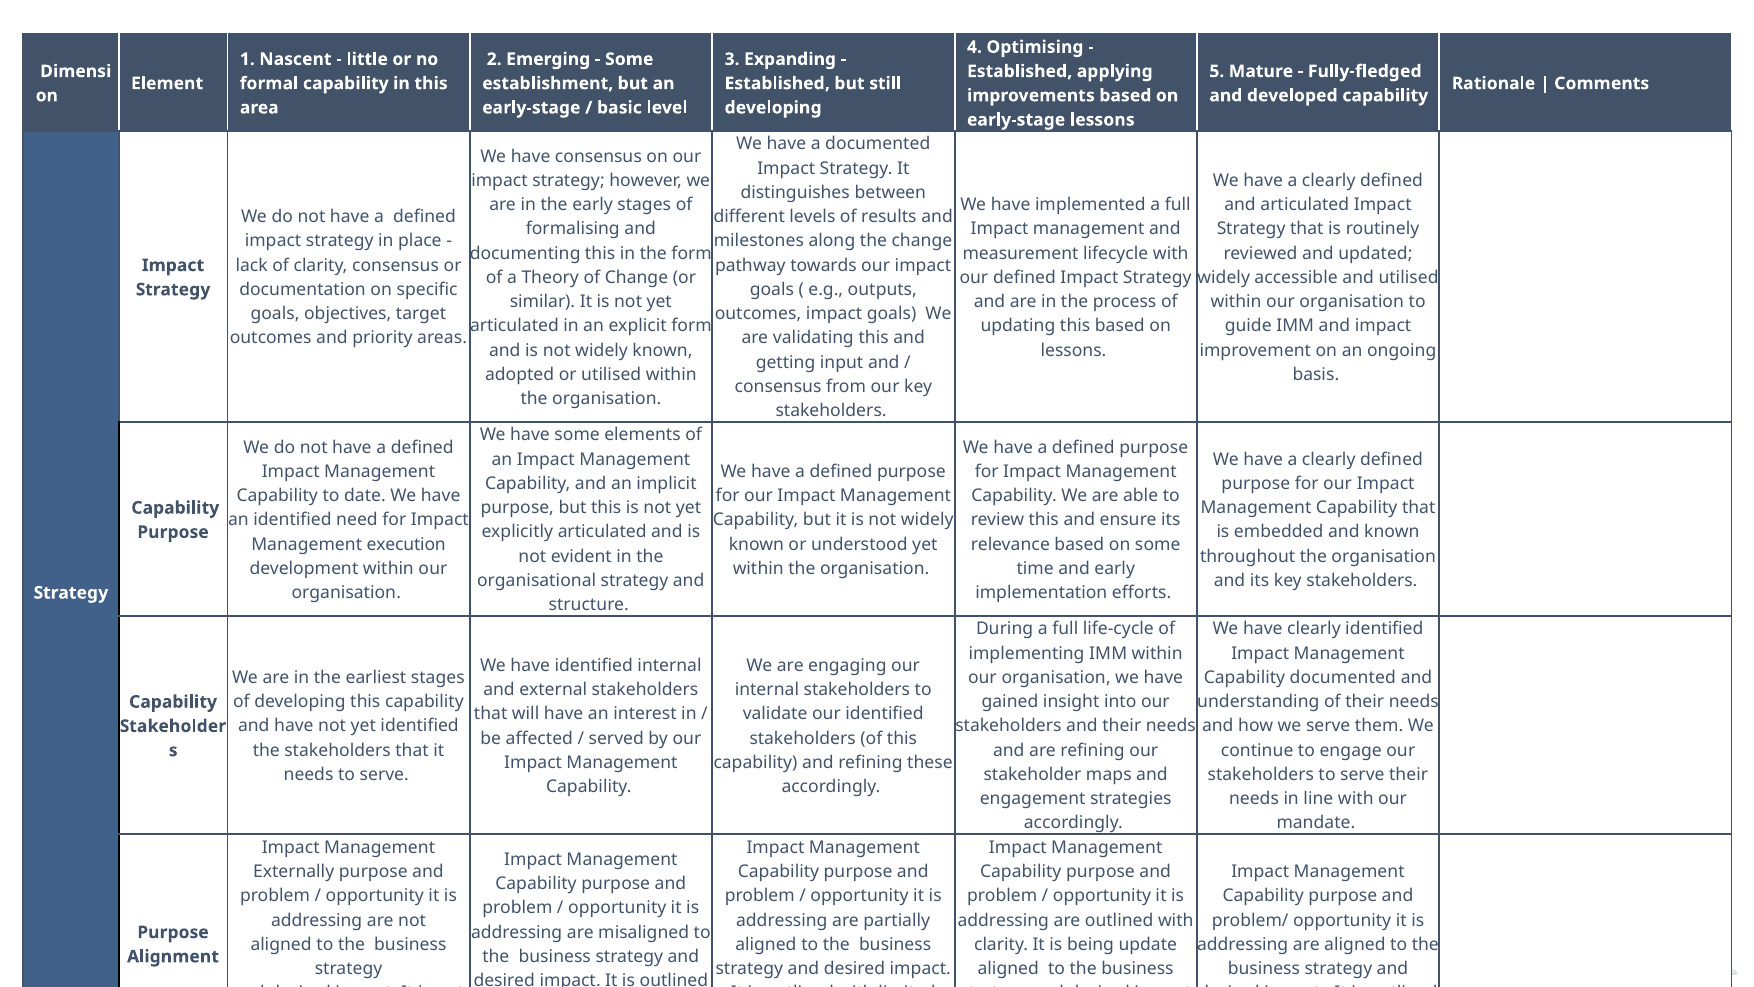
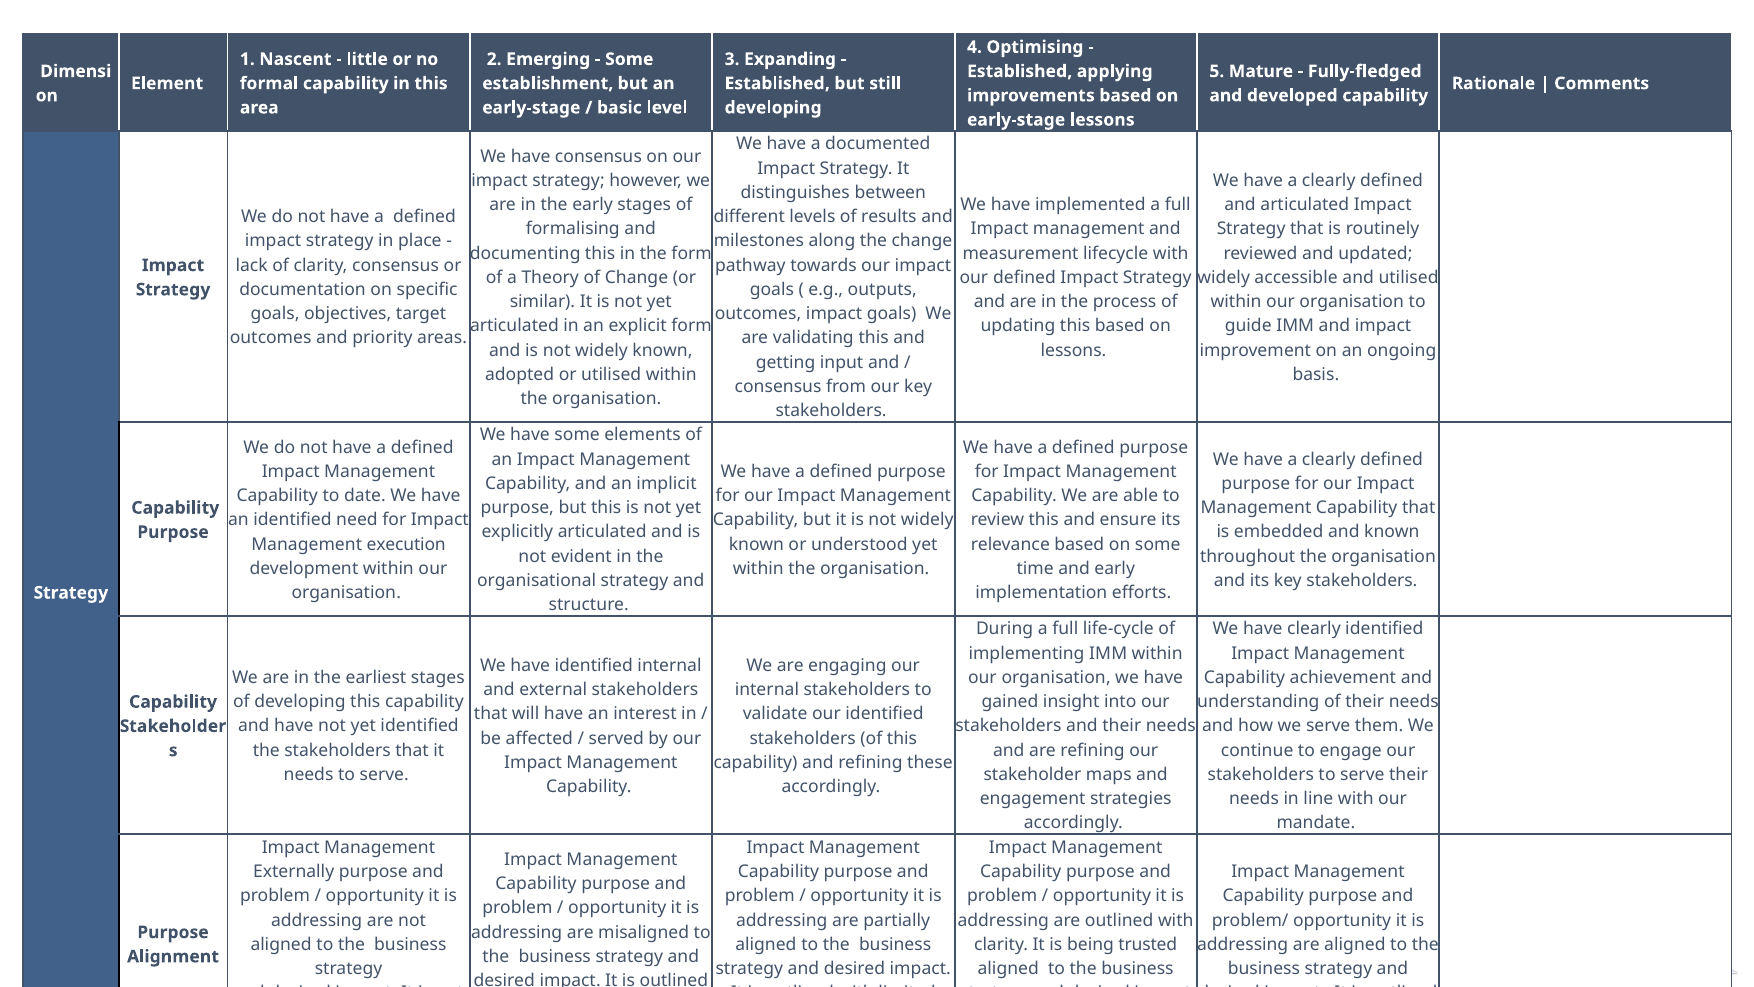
Capability documented: documented -> achievement
update: update -> trusted
